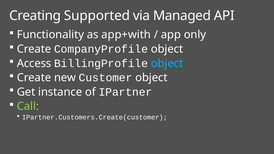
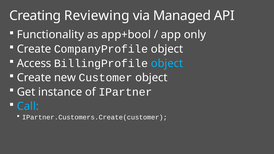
Supported: Supported -> Reviewing
app+with: app+with -> app+bool
Call colour: light green -> light blue
